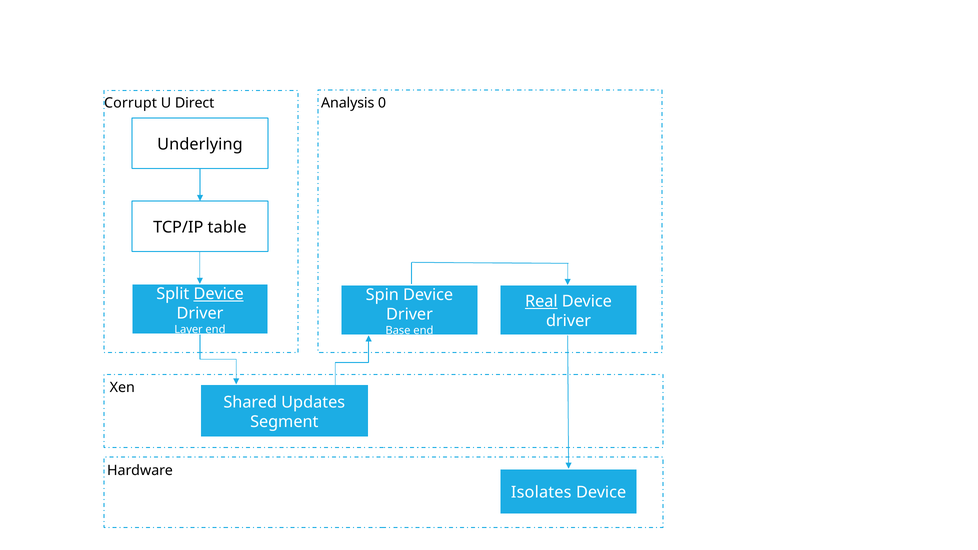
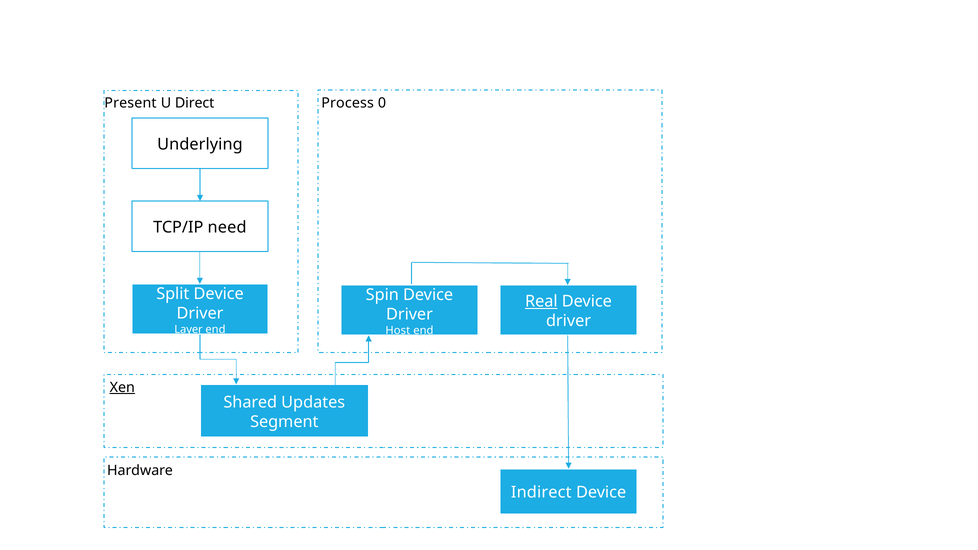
Corrupt: Corrupt -> Present
Analysis: Analysis -> Process
table: table -> need
Device at (219, 294) underline: present -> none
Base: Base -> Host
Xen underline: none -> present
Isolates: Isolates -> Indirect
